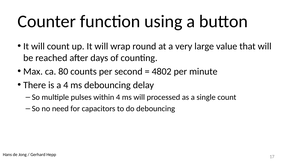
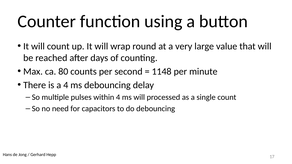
4802: 4802 -> 1148
